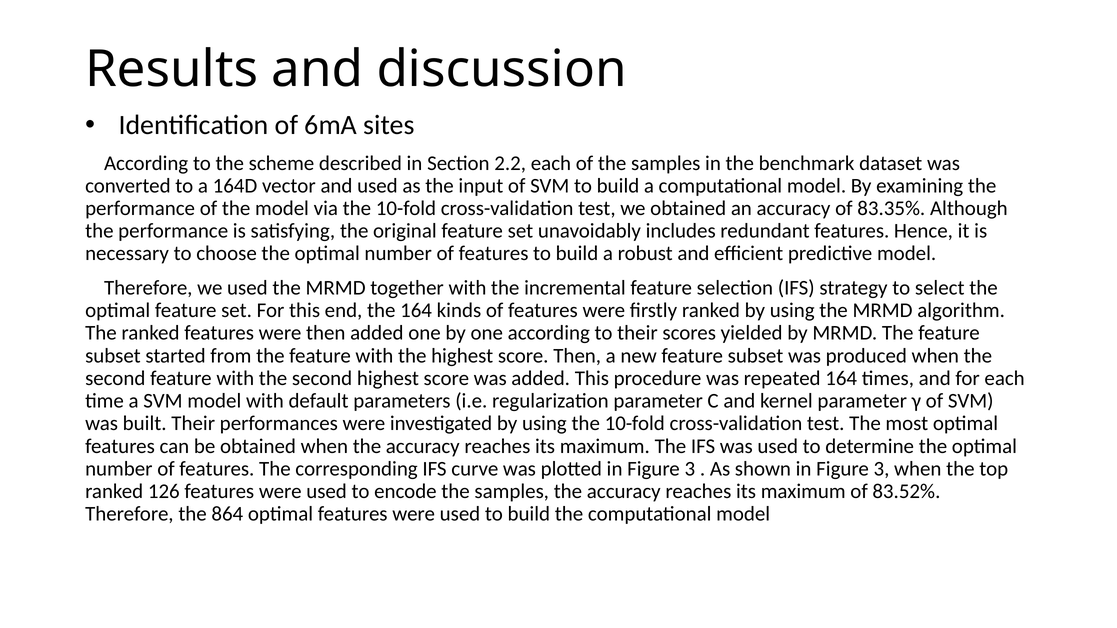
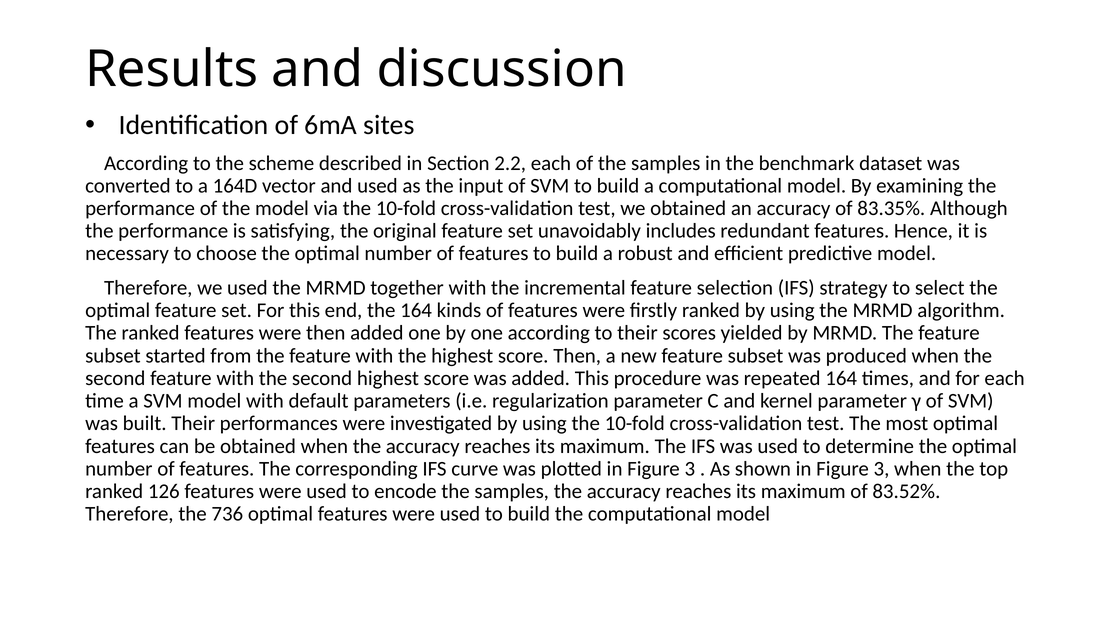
864: 864 -> 736
